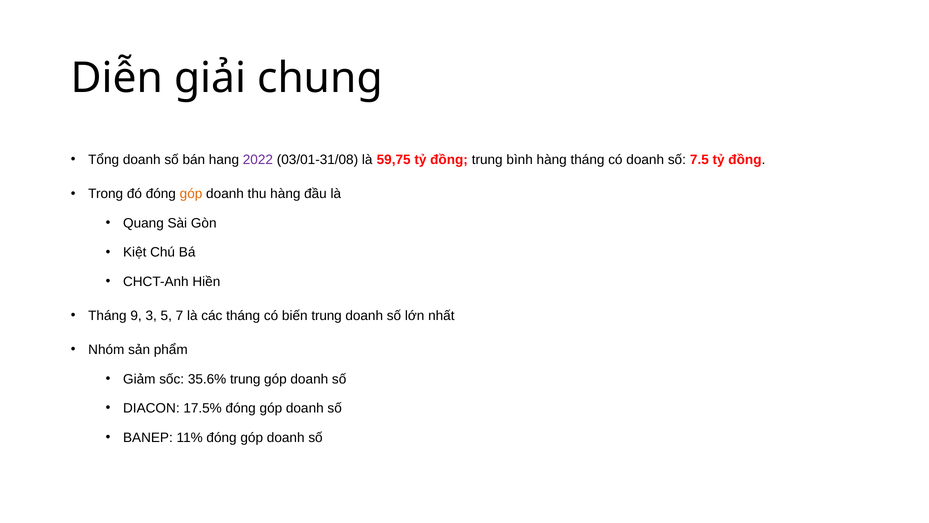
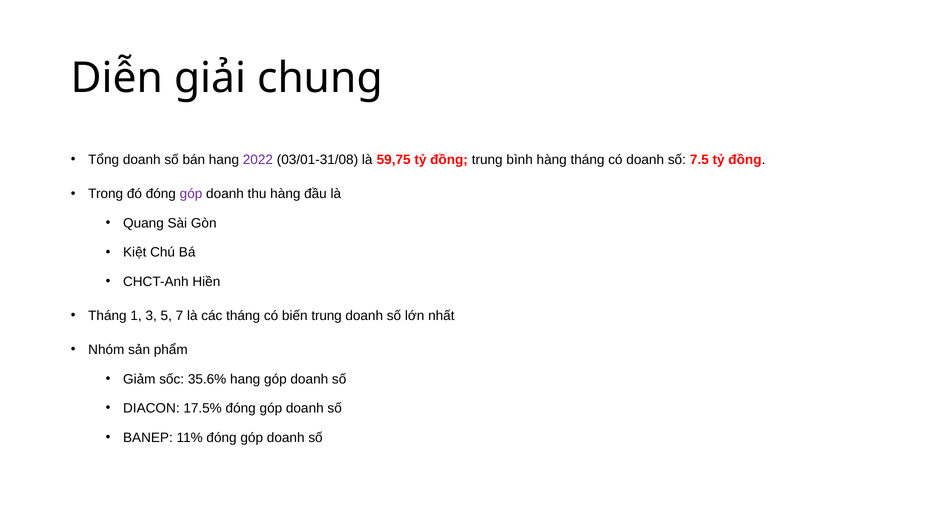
góp at (191, 194) colour: orange -> purple
9: 9 -> 1
35.6% trung: trung -> hang
